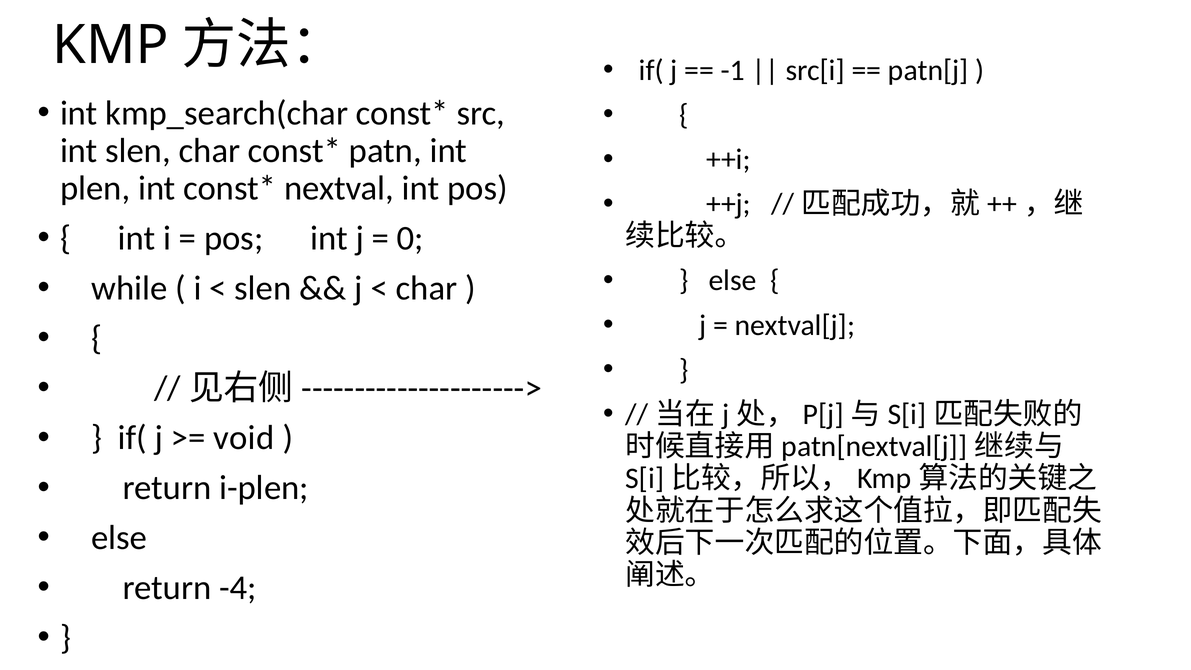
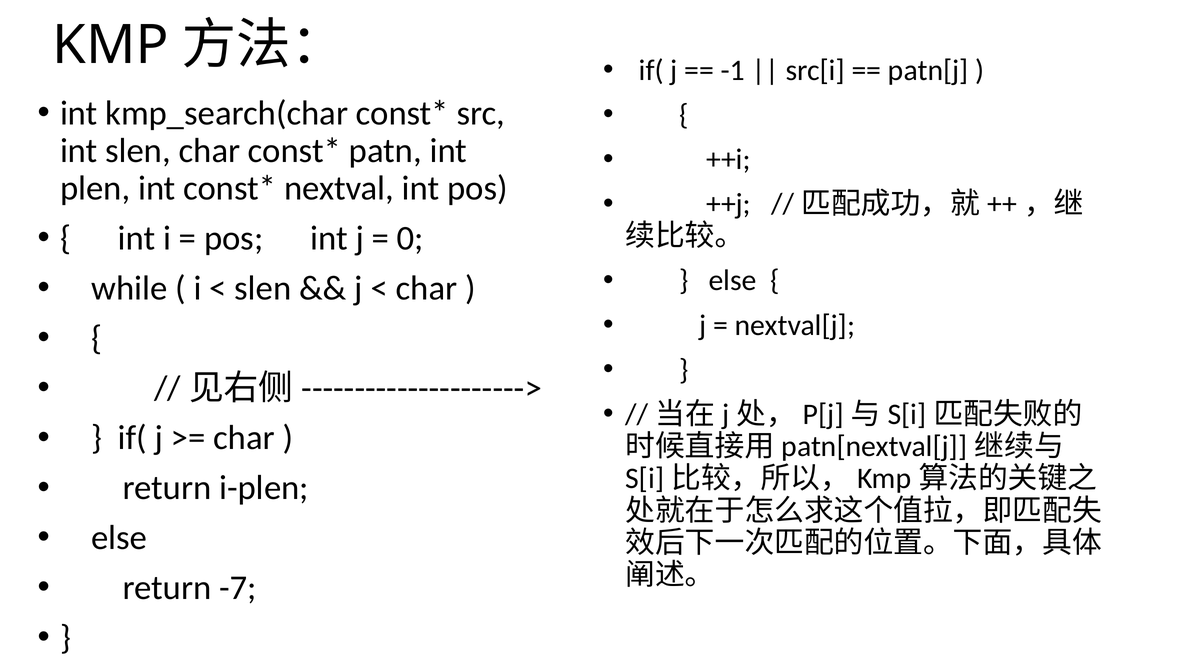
void at (244, 438): void -> char
-4: -4 -> -7
